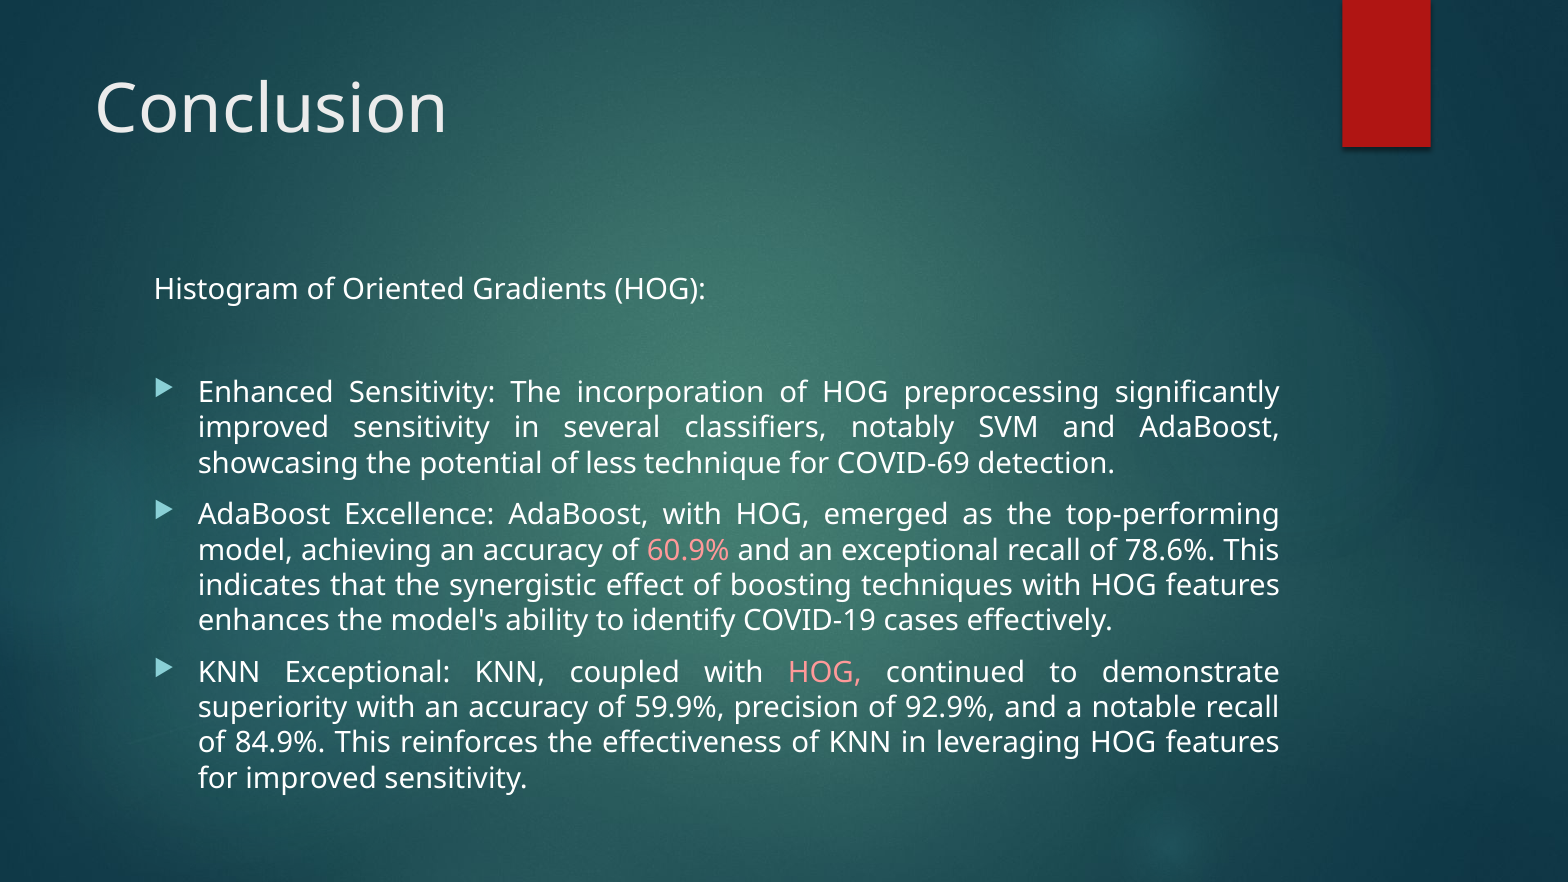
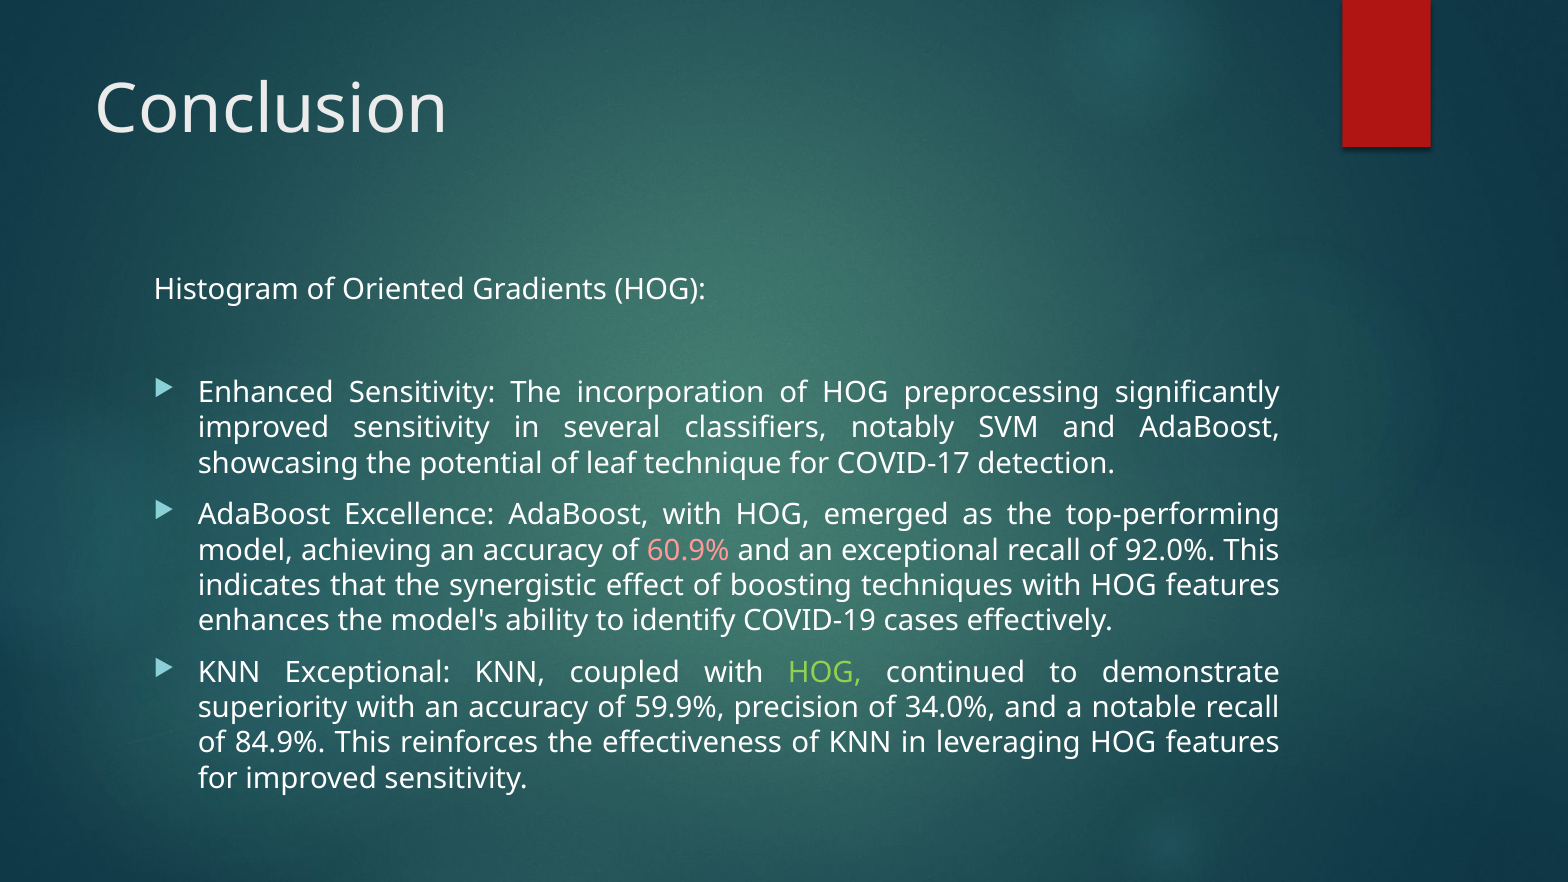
less: less -> leaf
COVID-69: COVID-69 -> COVID-17
78.6%: 78.6% -> 92.0%
HOG at (825, 673) colour: pink -> light green
92.9%: 92.9% -> 34.0%
